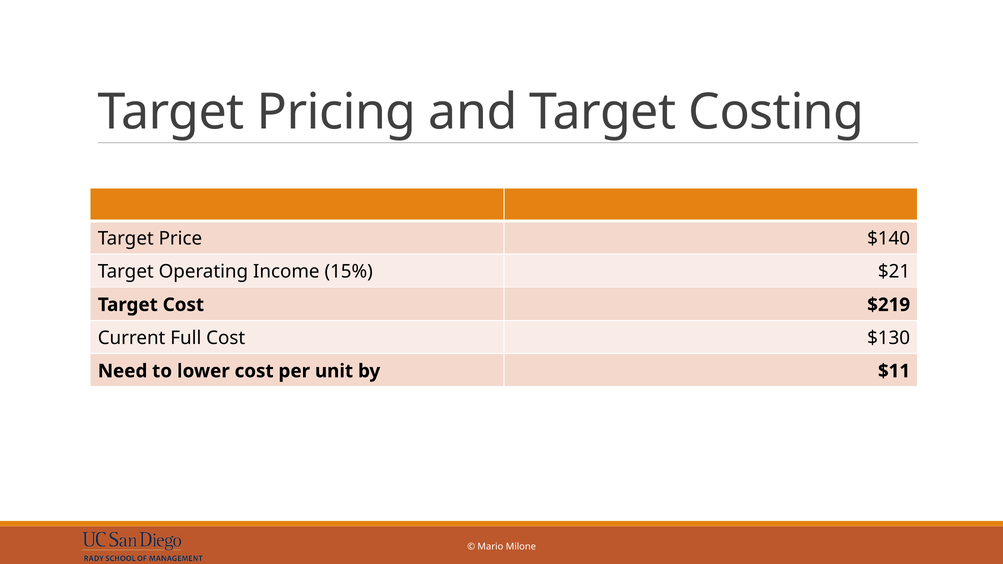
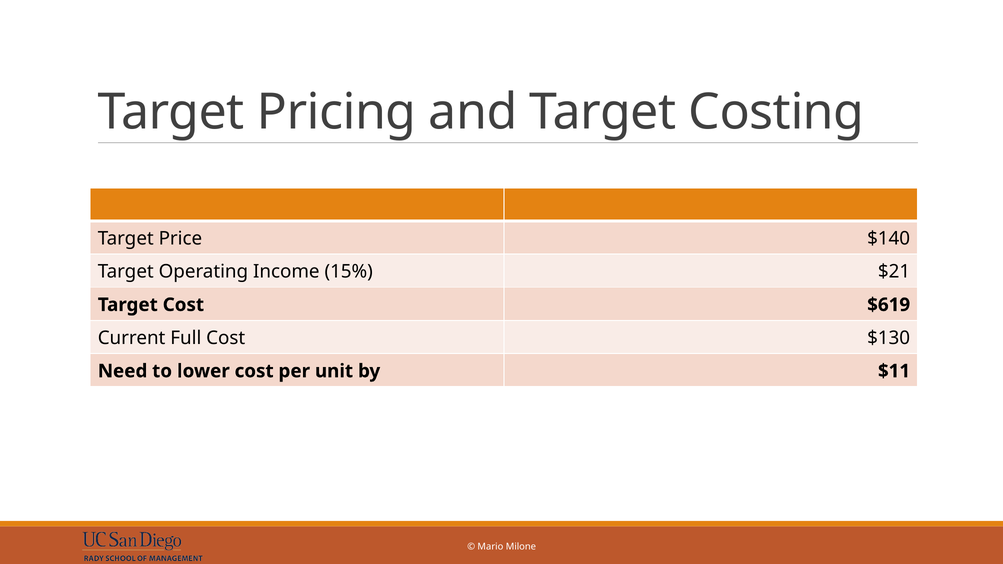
$219: $219 -> $619
